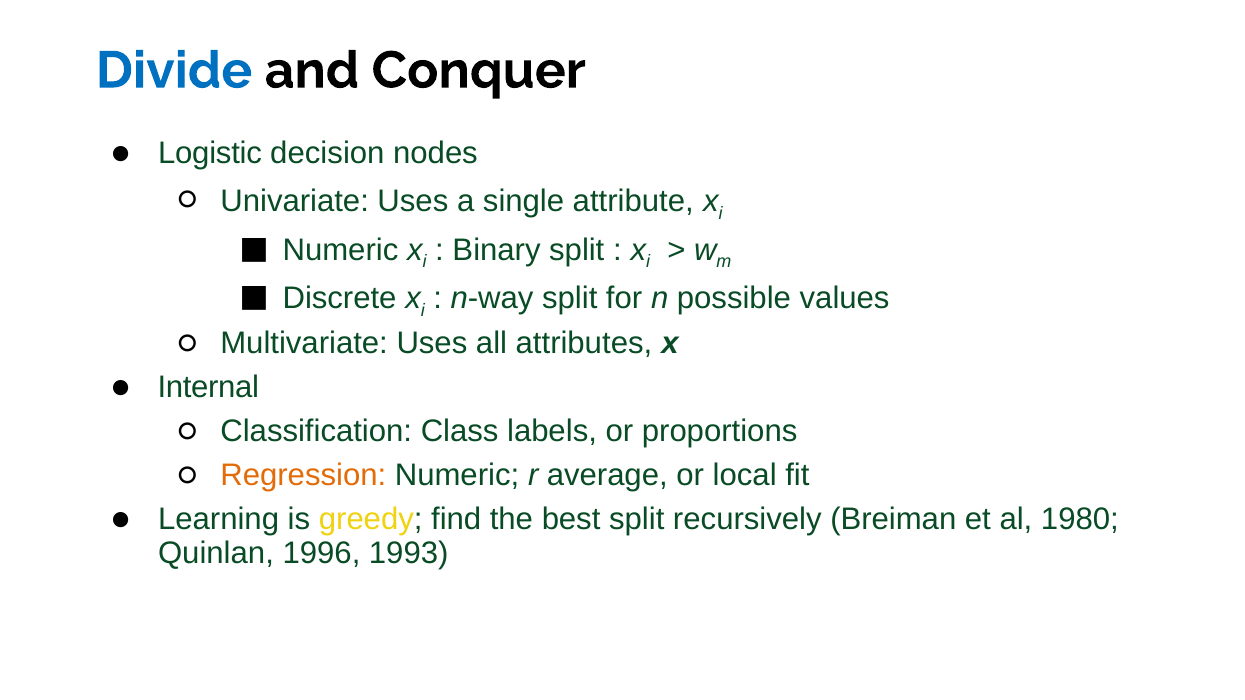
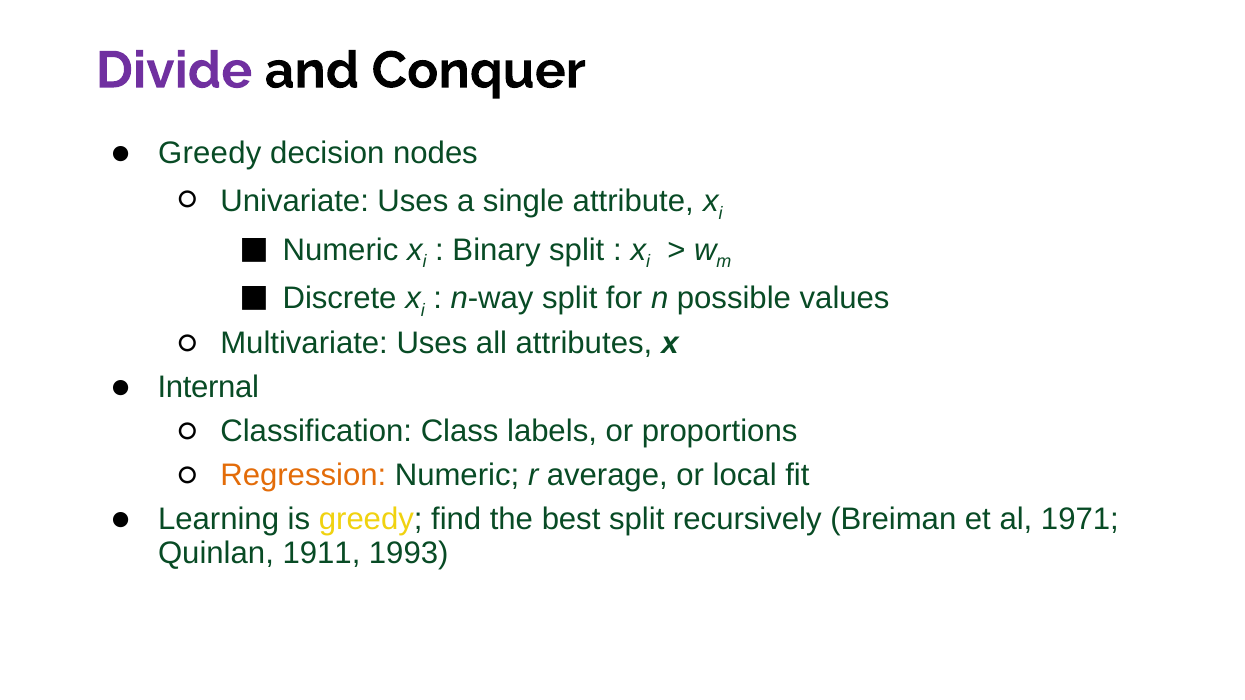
Divide colour: blue -> purple
Logistic at (210, 154): Logistic -> Greedy
1980: 1980 -> 1971
1996: 1996 -> 1911
